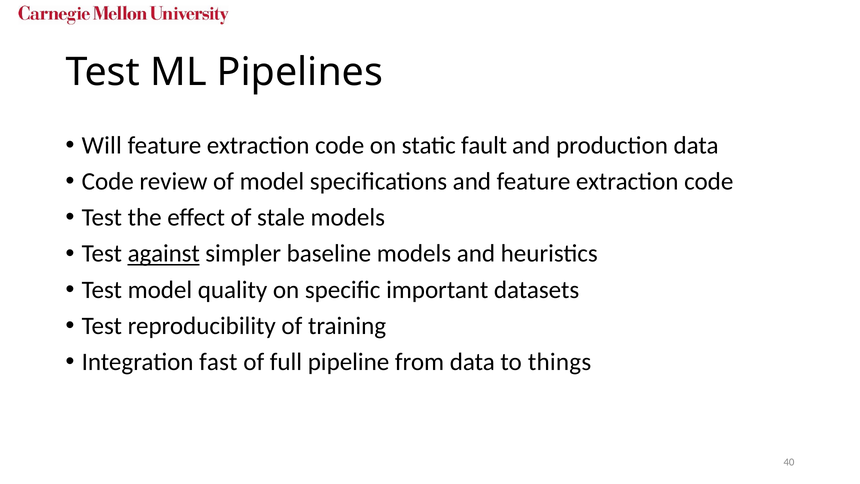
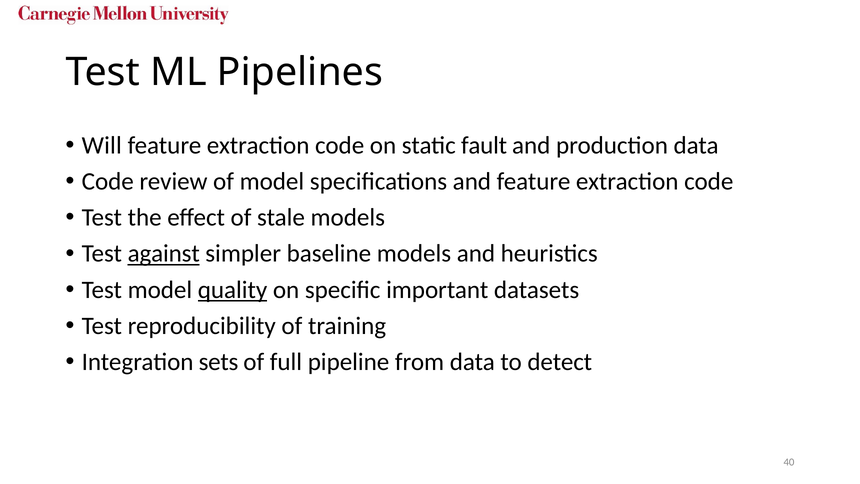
quality underline: none -> present
fast: fast -> sets
things: things -> detect
